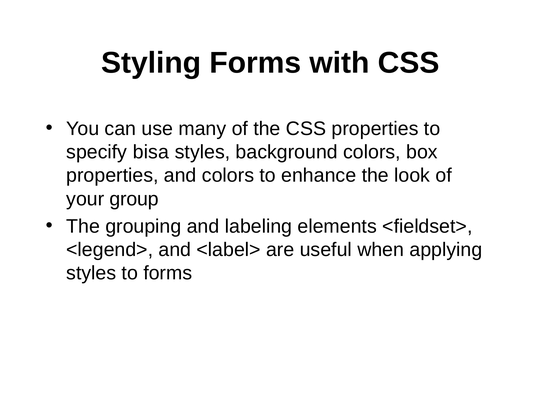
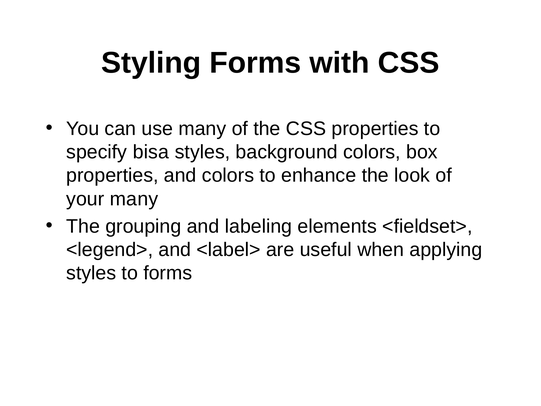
your group: group -> many
